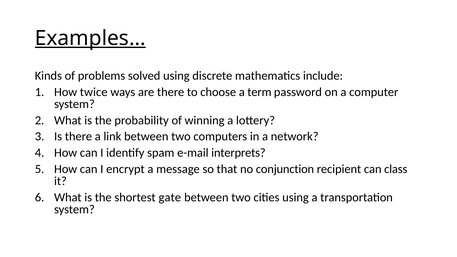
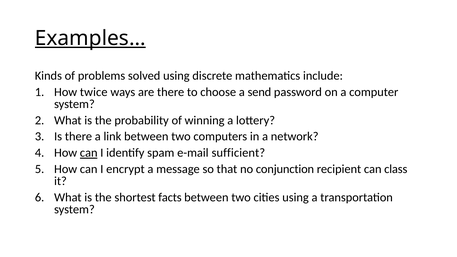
term: term -> send
can at (89, 153) underline: none -> present
interprets: interprets -> sufficient
gate: gate -> facts
